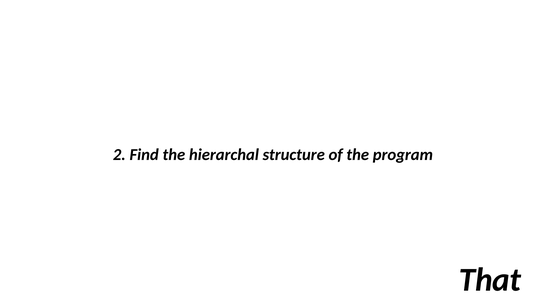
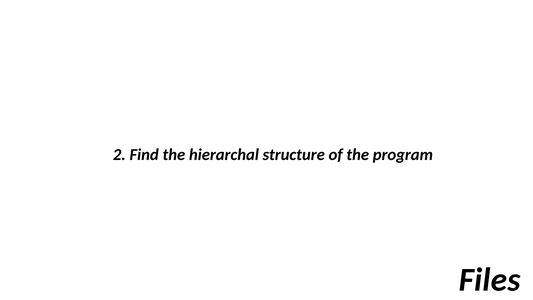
That: That -> Files
